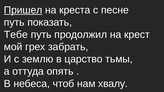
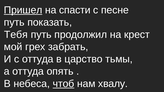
креста: креста -> спасти
Тебе: Тебе -> Тебя
с землю: землю -> оттуда
чтоб underline: none -> present
